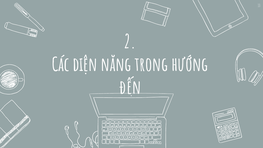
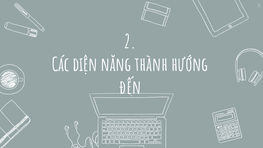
trong: trong -> thành
